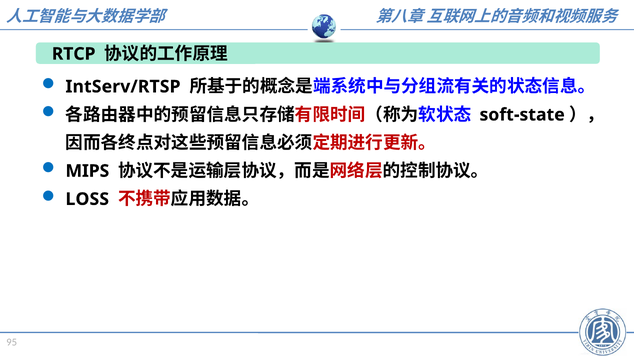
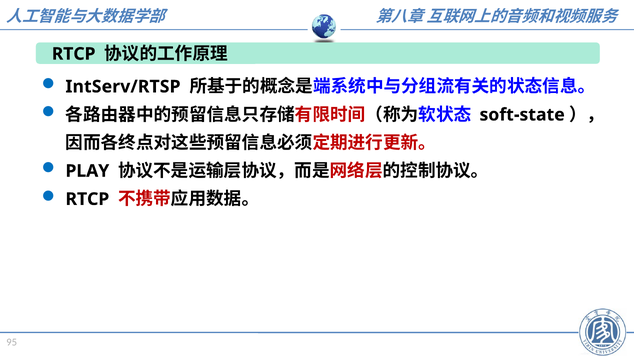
MIPS: MIPS -> PLAY
LOSS at (87, 199): LOSS -> RTCP
